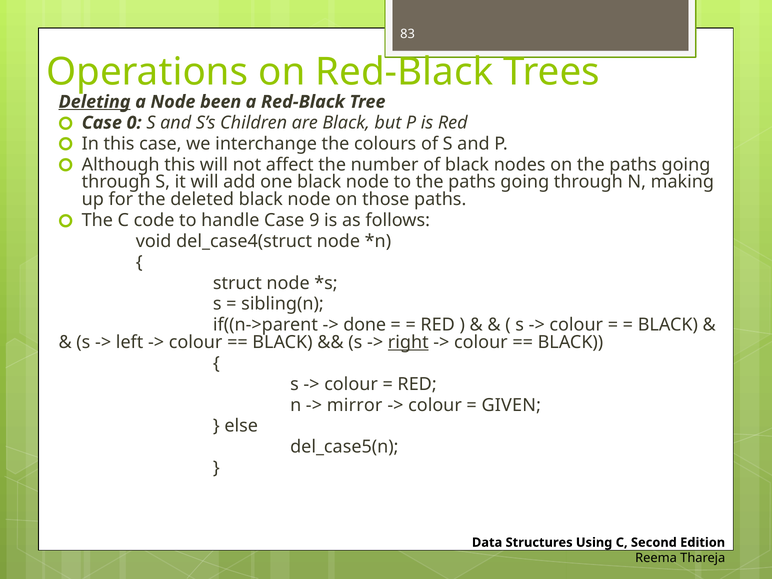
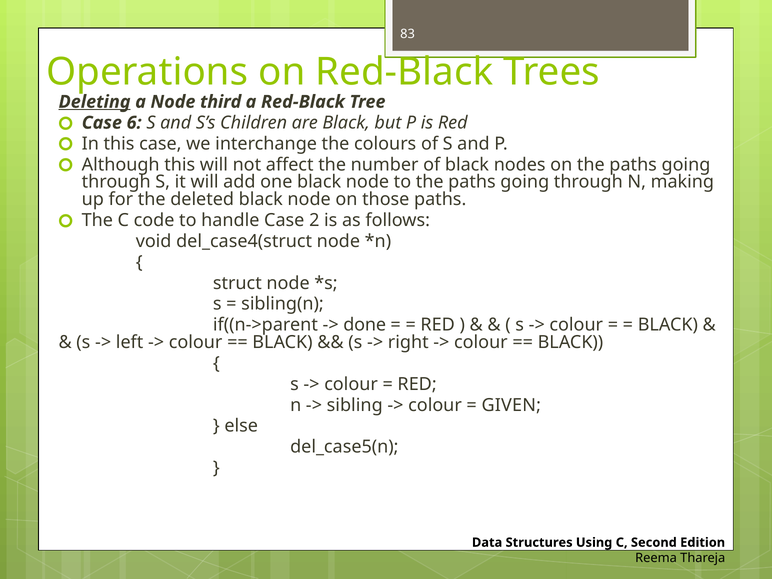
been: been -> third
0: 0 -> 6
9: 9 -> 2
right underline: present -> none
mirror: mirror -> sibling
